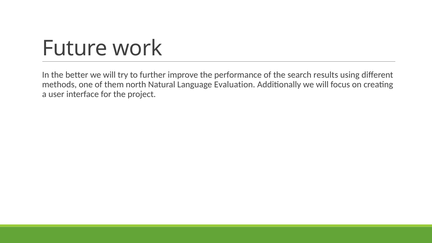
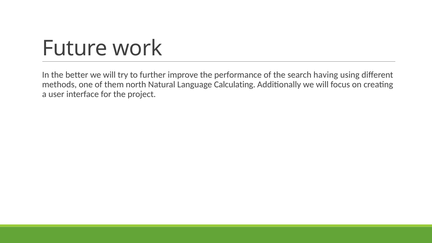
results: results -> having
Evaluation: Evaluation -> Calculating
